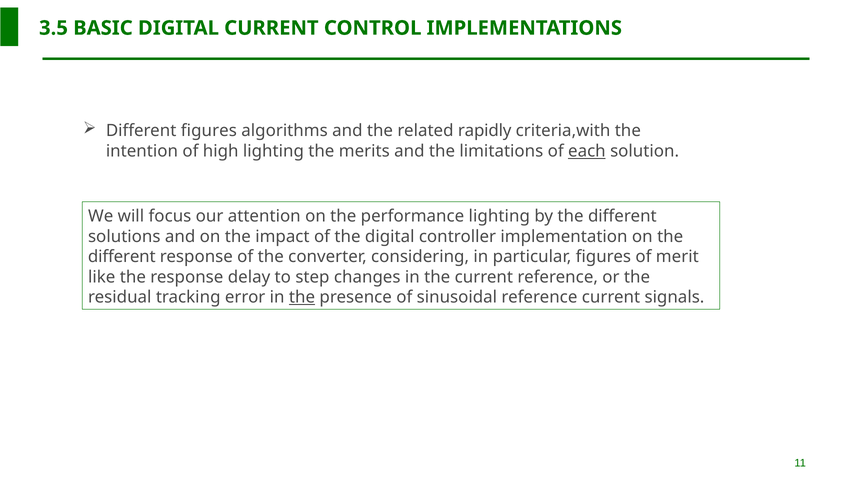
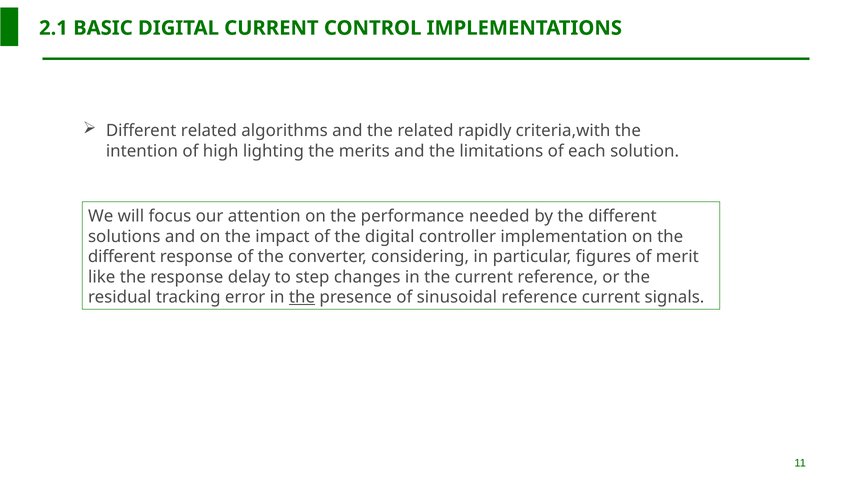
3.5: 3.5 -> 2.1
Different figures: figures -> related
each underline: present -> none
performance lighting: lighting -> needed
